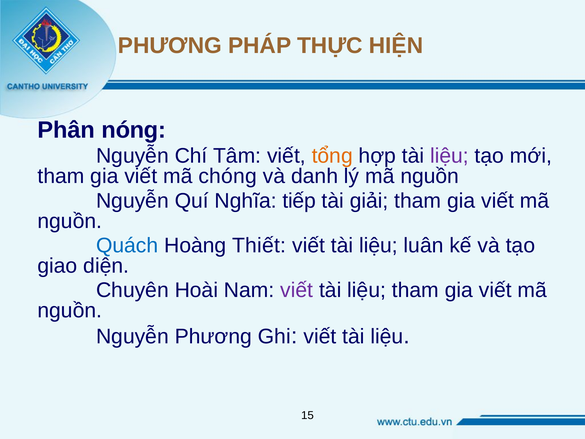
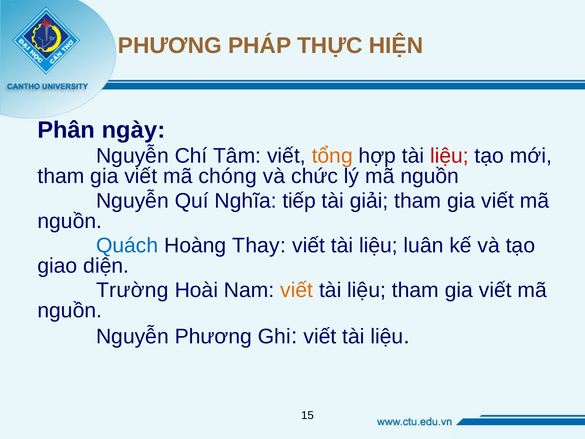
nóng: nóng -> ngày
liệu at (449, 156) colour: purple -> red
danh: danh -> chức
Thiết: Thiết -> Thay
Chuyên: Chuyên -> Trường
viết at (297, 290) colour: purple -> orange
